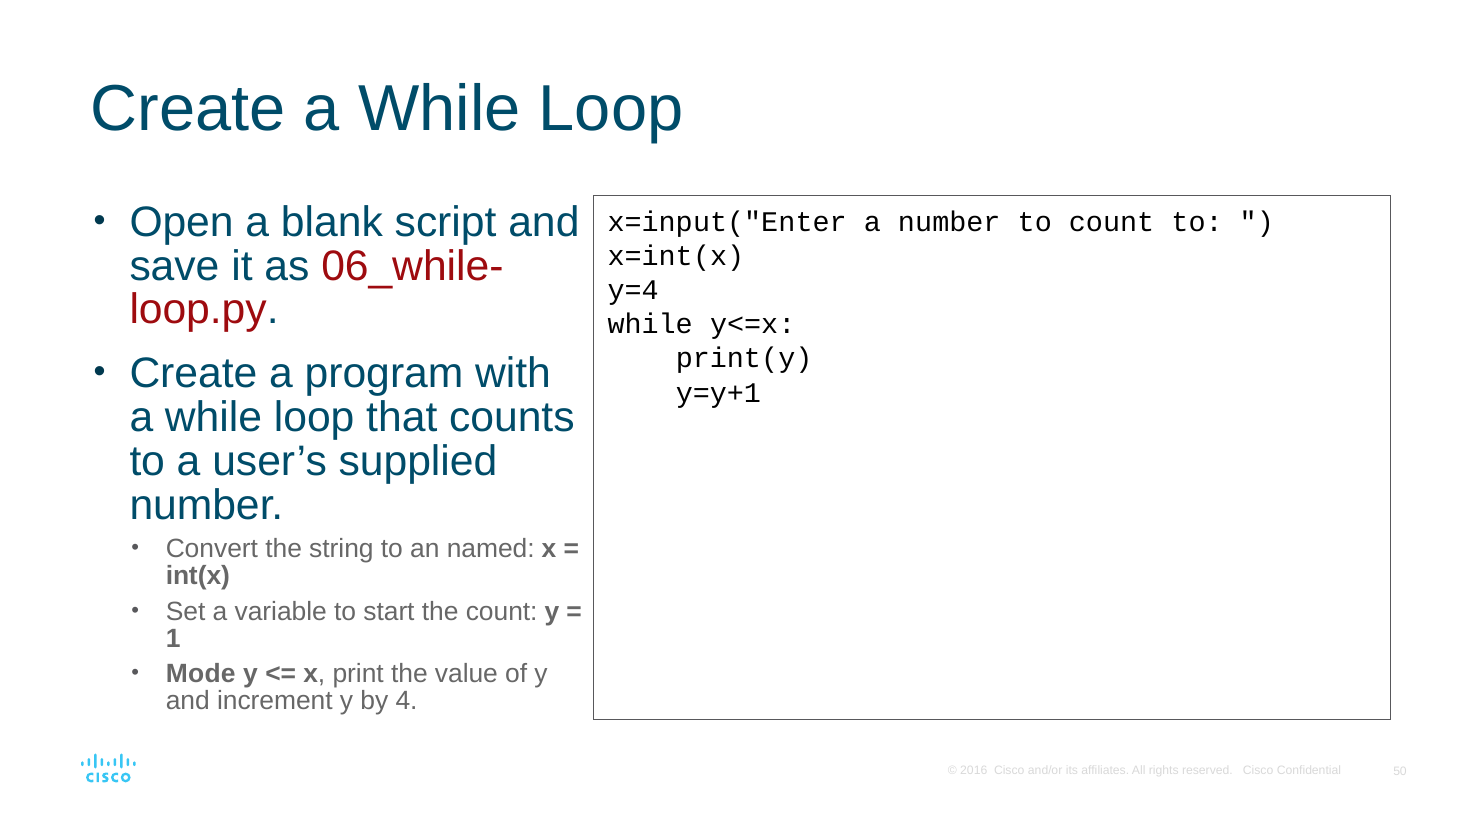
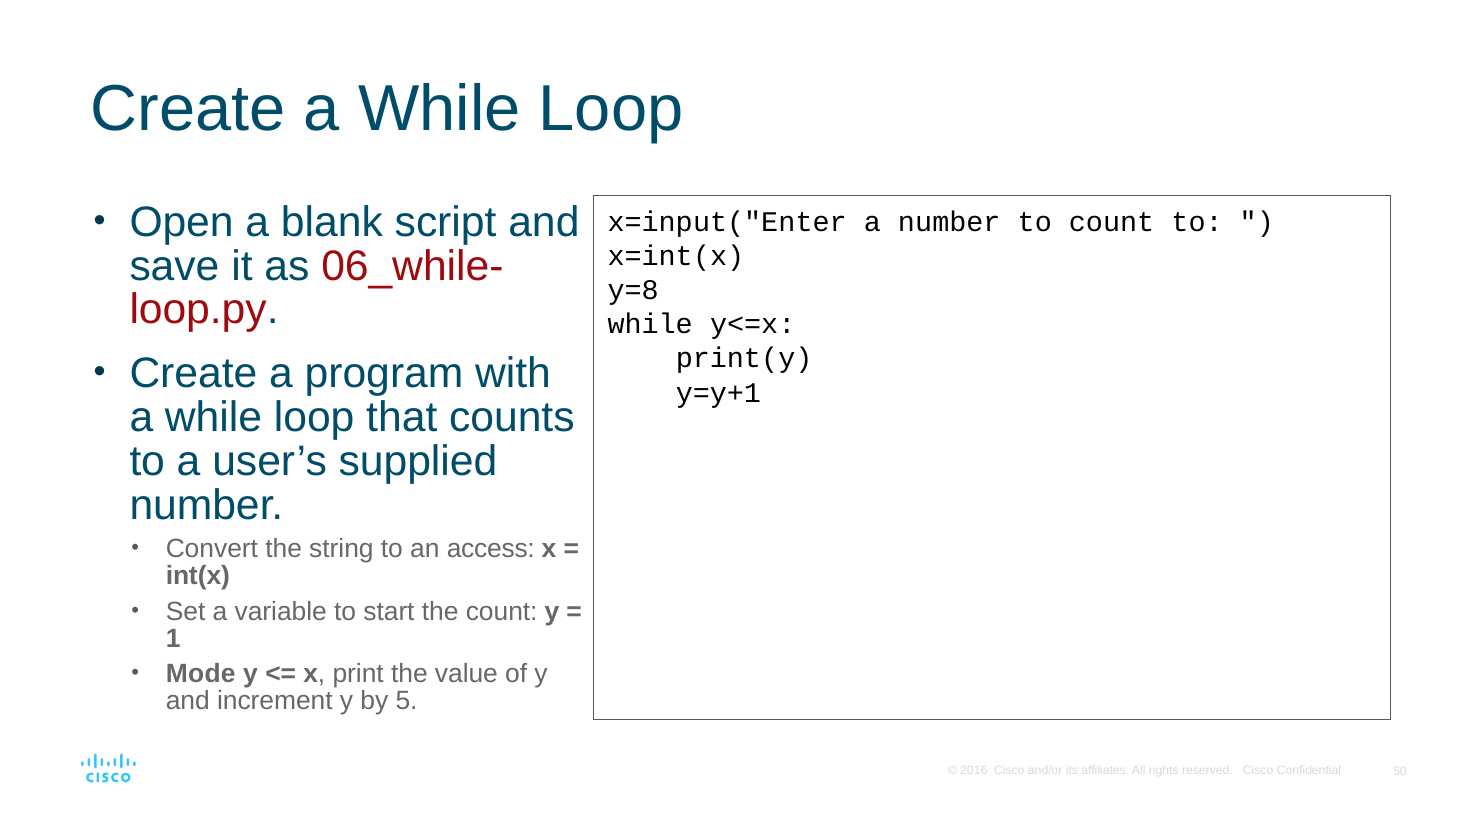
y=4: y=4 -> y=8
named: named -> access
4: 4 -> 5
